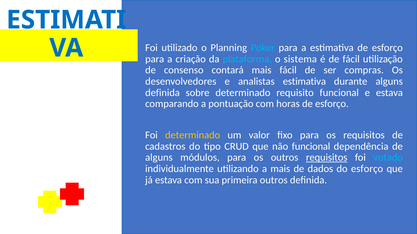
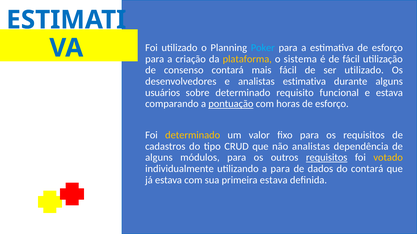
plataforma colour: light blue -> yellow
ser compras: compras -> utilizado
definida at (163, 93): definida -> usuários
pontuação underline: none -> present
não funcional: funcional -> analistas
votado colour: light blue -> yellow
a mais: mais -> para
do esforço: esforço -> contará
primeira outros: outros -> estava
